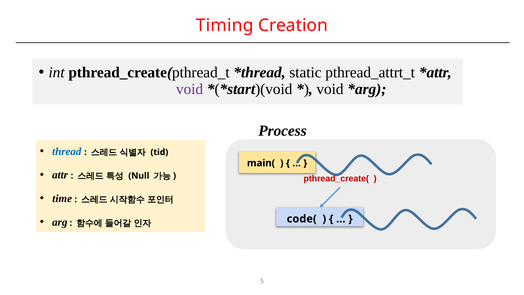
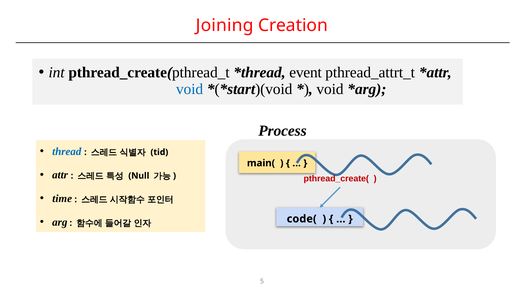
Timing: Timing -> Joining
static: static -> event
void at (190, 89) colour: purple -> blue
